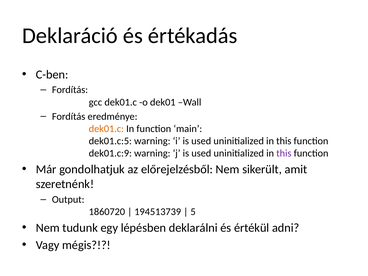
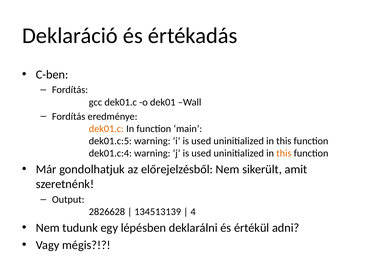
dek01.c:9: dek01.c:9 -> dek01.c:4
this at (284, 153) colour: purple -> orange
1860720: 1860720 -> 2826628
194513739: 194513739 -> 134513139
5: 5 -> 4
